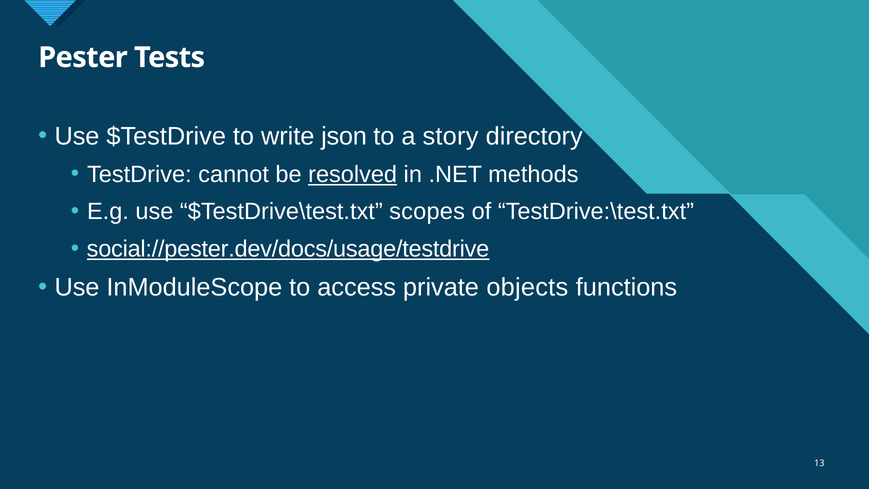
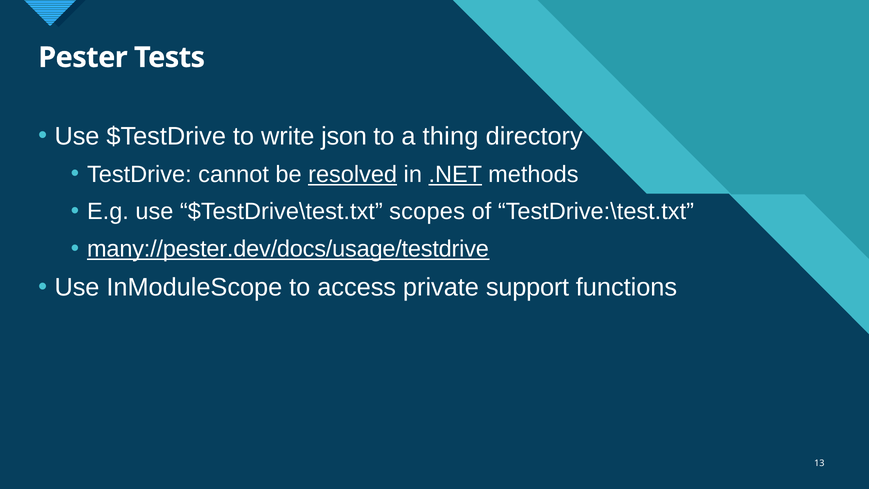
story: story -> thing
.NET underline: none -> present
social://pester.dev/docs/usage/testdrive: social://pester.dev/docs/usage/testdrive -> many://pester.dev/docs/usage/testdrive
objects: objects -> support
